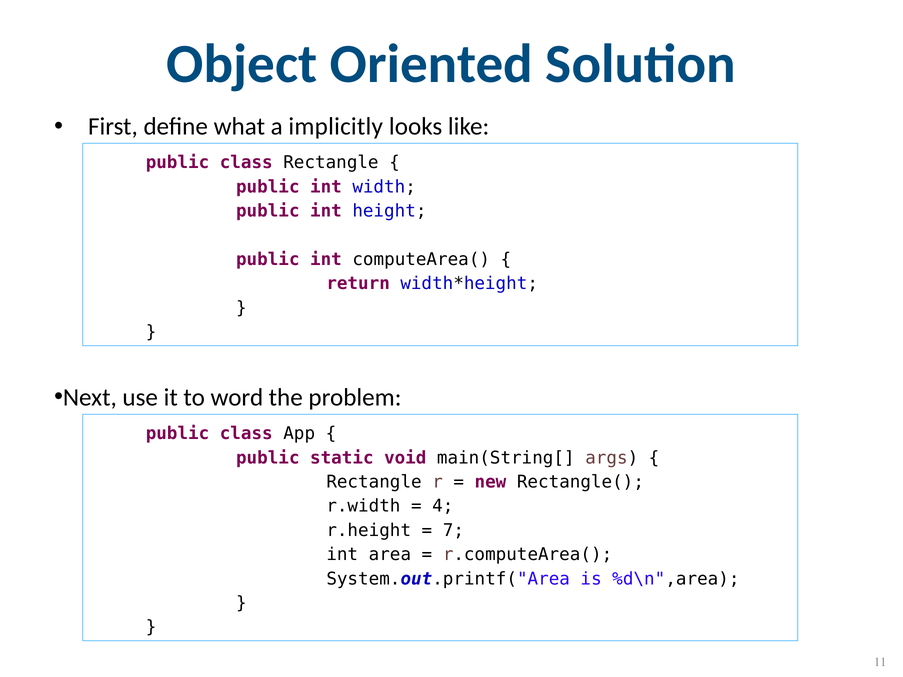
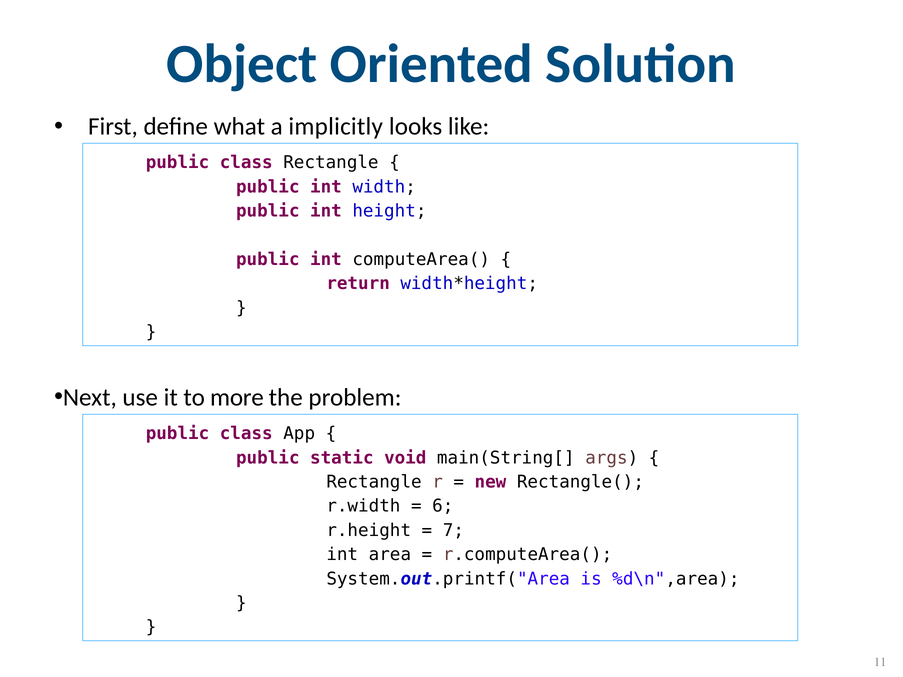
word: word -> more
4: 4 -> 6
